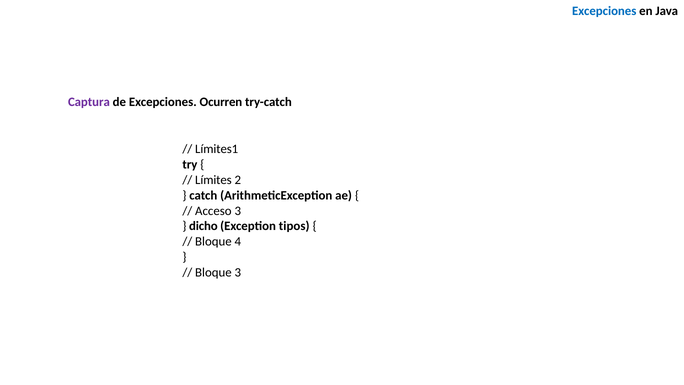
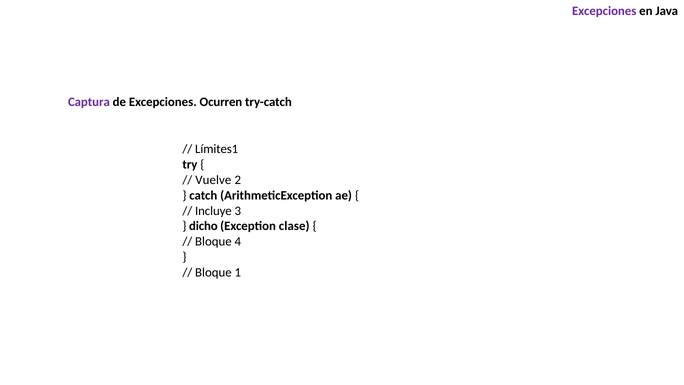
Excepciones at (604, 11) colour: blue -> purple
Límites: Límites -> Vuelve
Acceso: Acceso -> Incluye
tipos: tipos -> clase
Bloque 3: 3 -> 1
